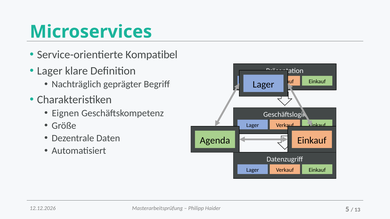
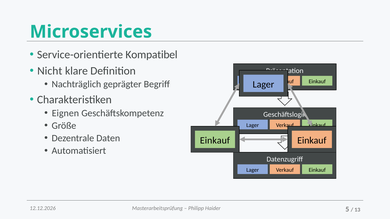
Lager at (50, 71): Lager -> Nicht
Agenda at (215, 141): Agenda -> Einkauf
